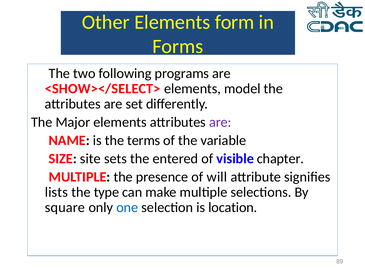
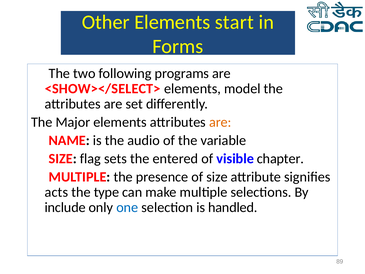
form: form -> start
are at (220, 122) colour: purple -> orange
terms: terms -> audio
site: site -> flag
will: will -> size
lists: lists -> acts
square: square -> include
location: location -> handled
